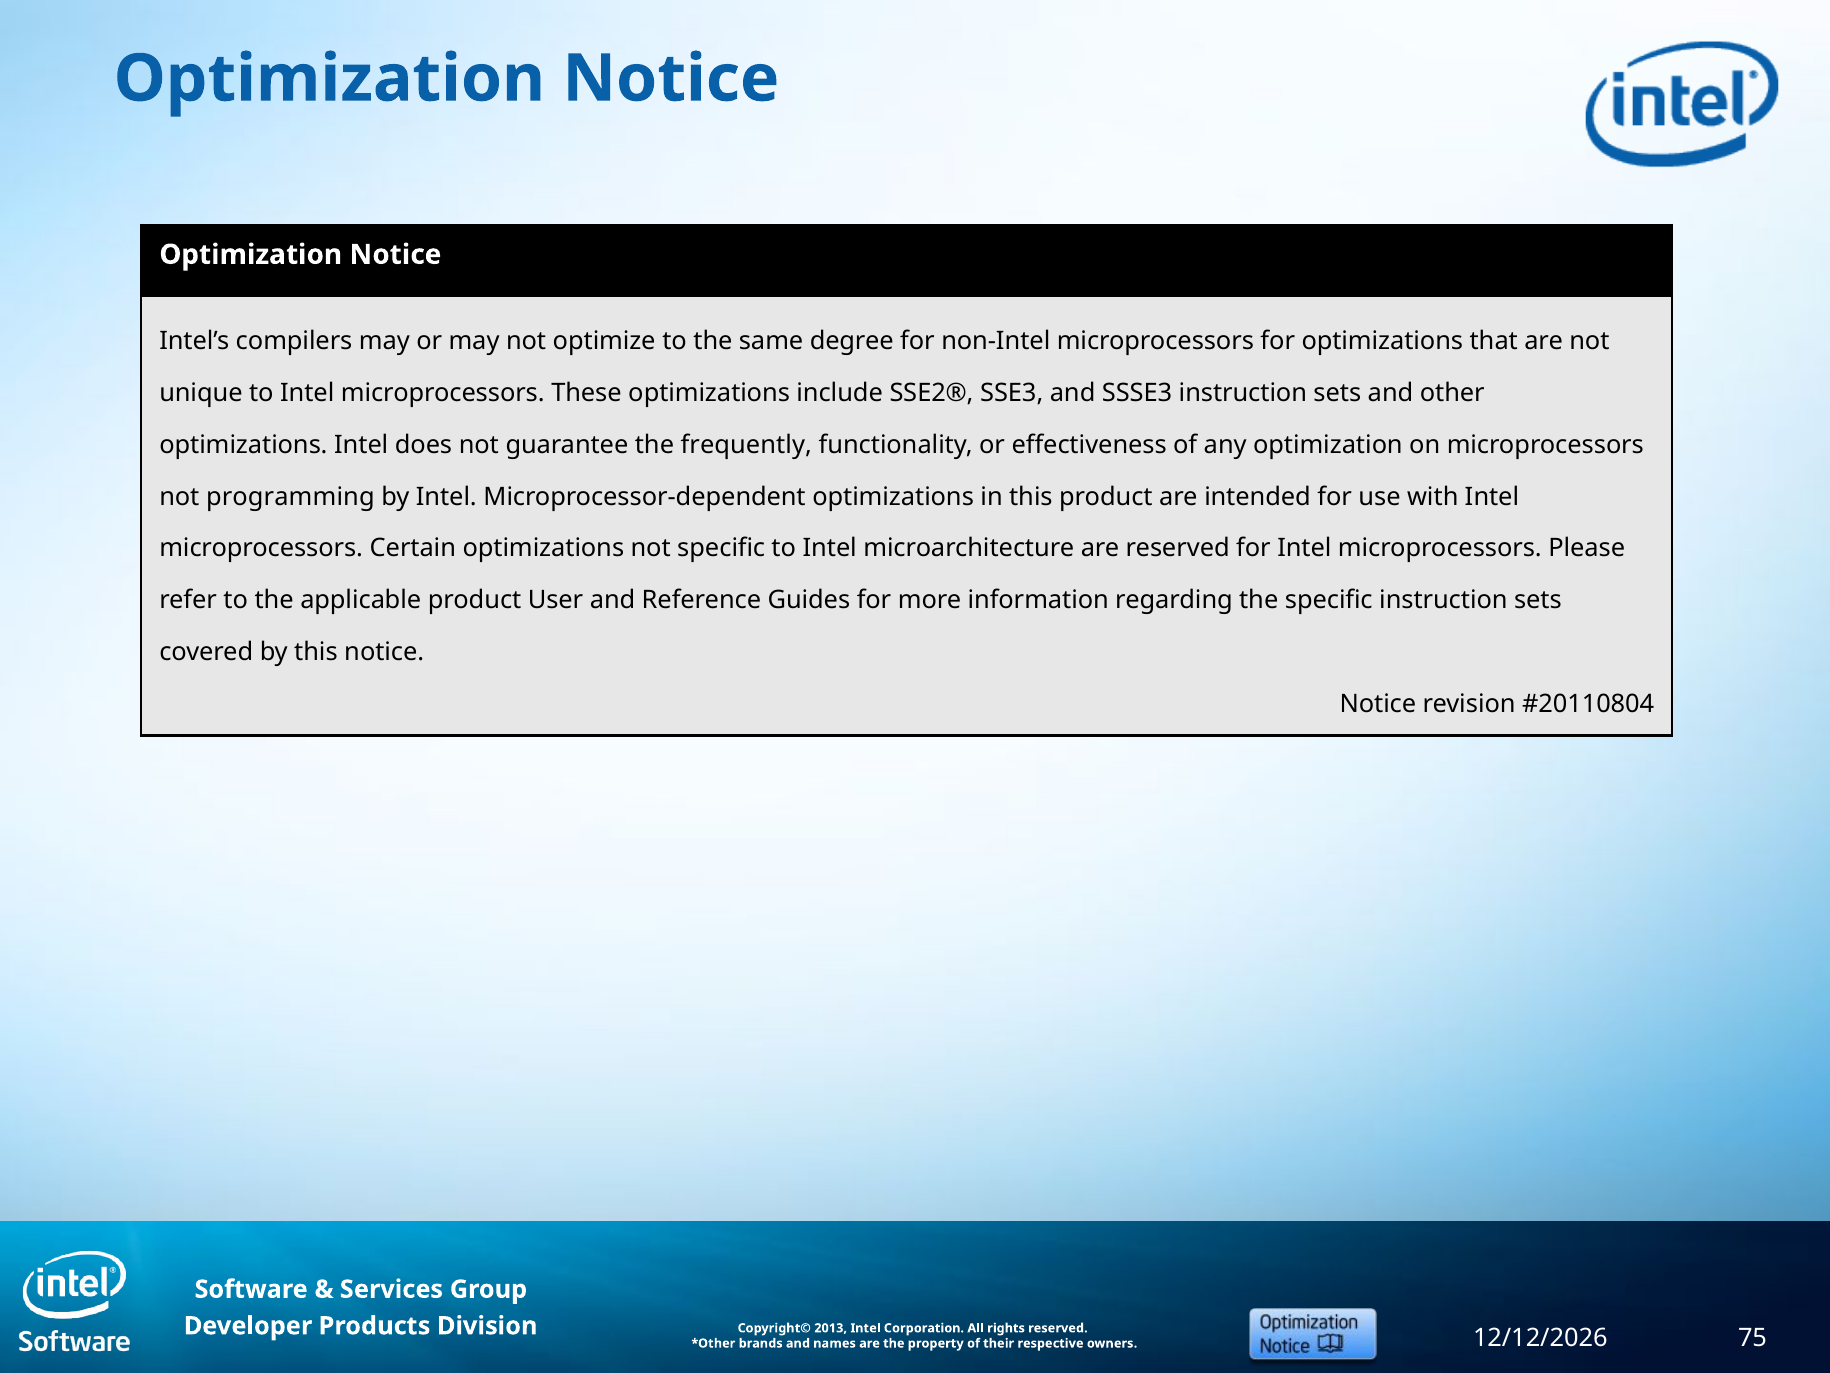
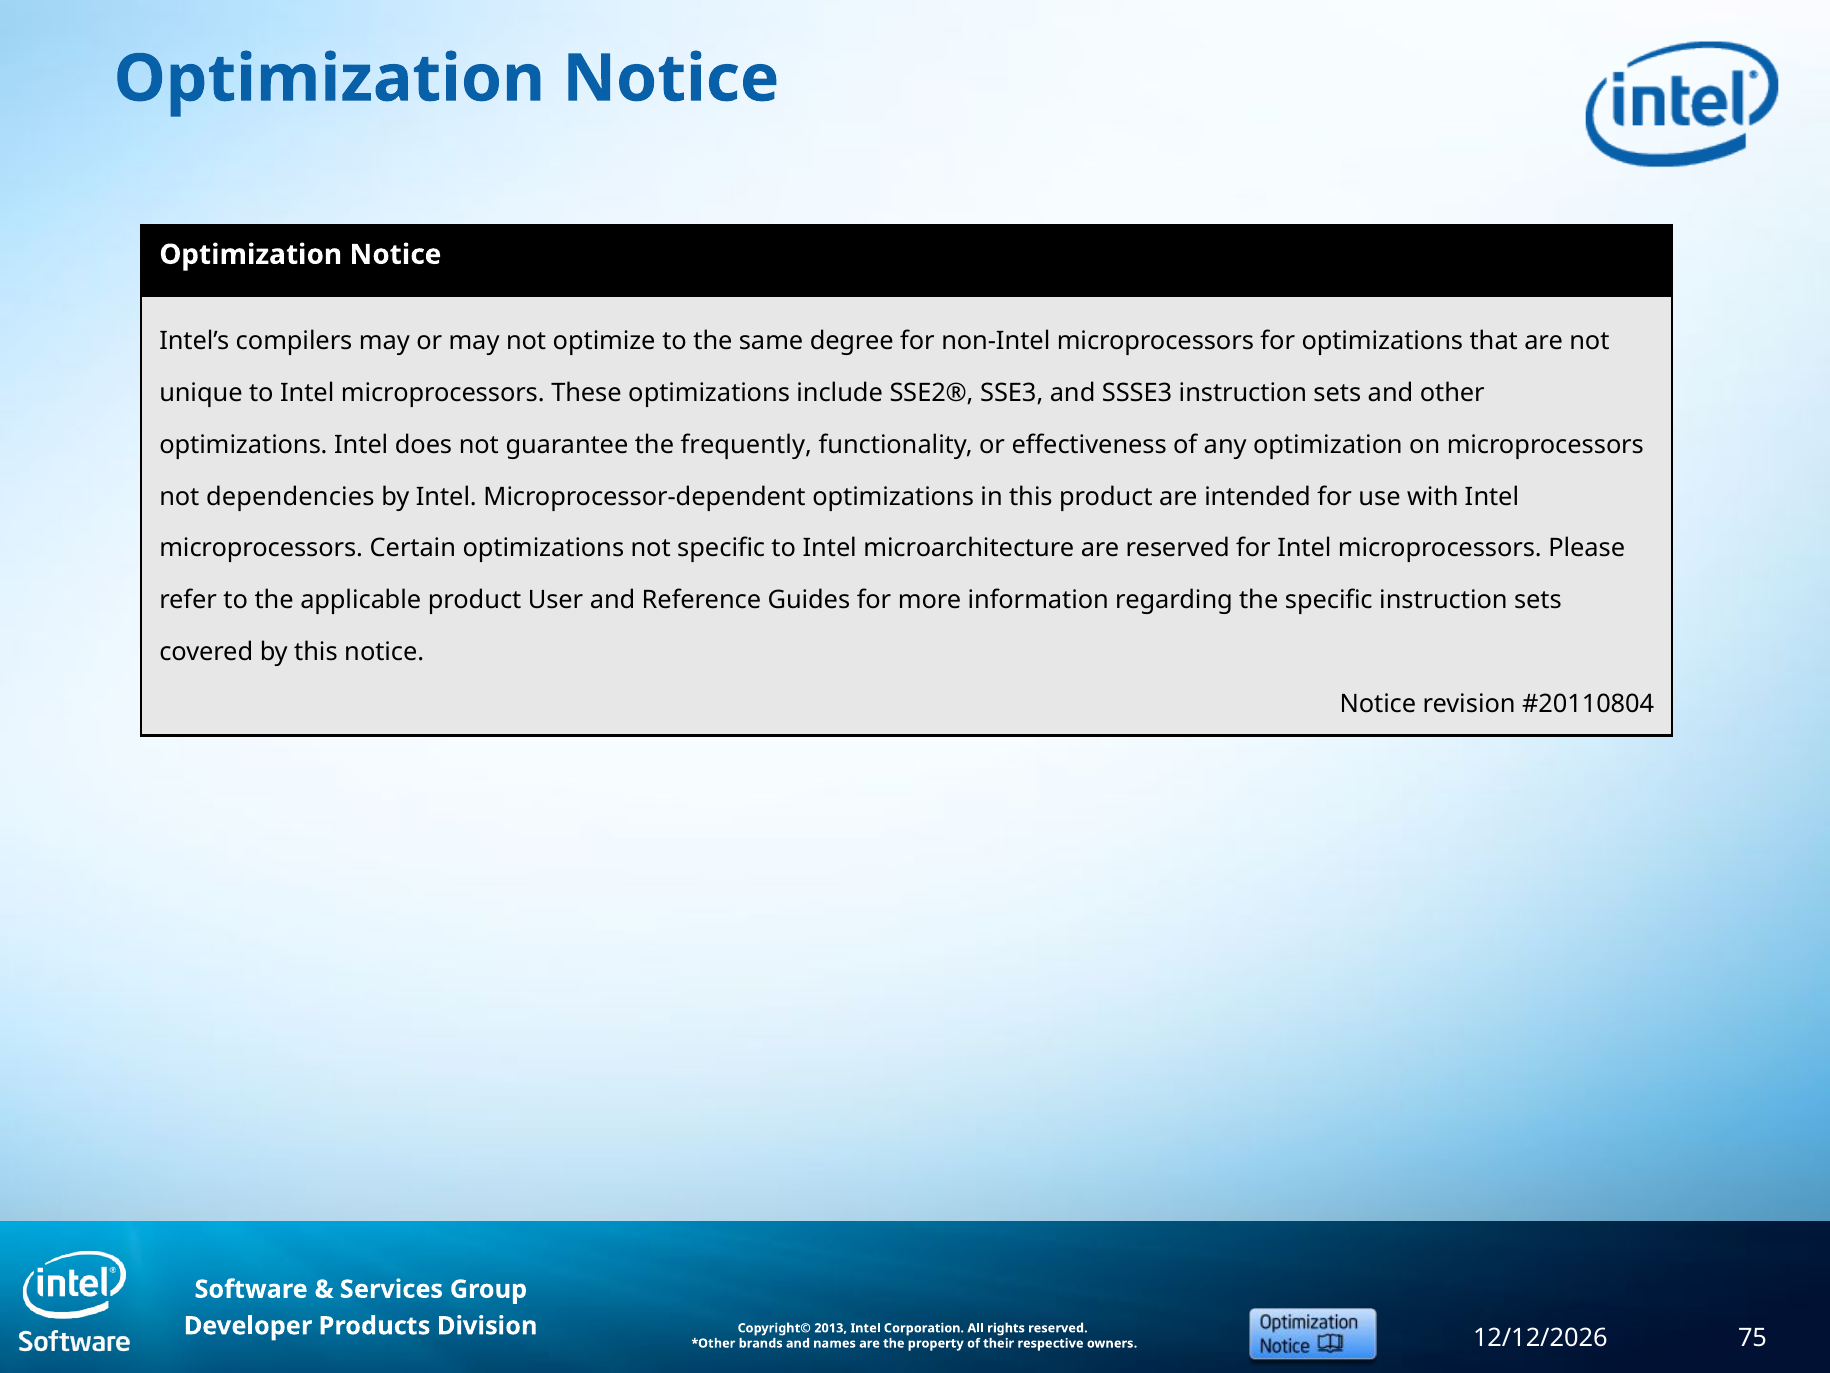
programming: programming -> dependencies
